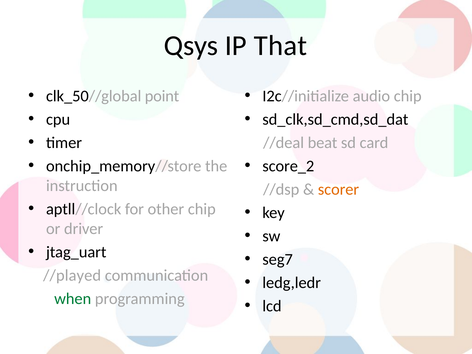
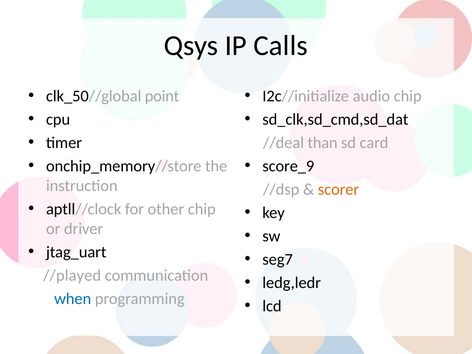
That: That -> Calls
beat: beat -> than
score_2: score_2 -> score_9
when colour: green -> blue
